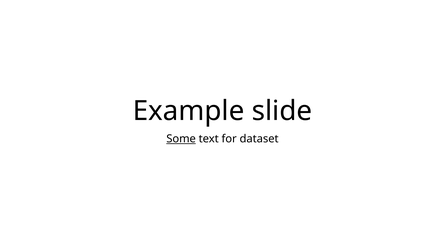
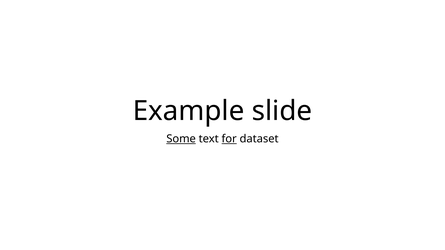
for underline: none -> present
